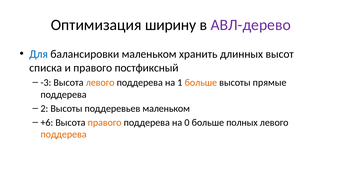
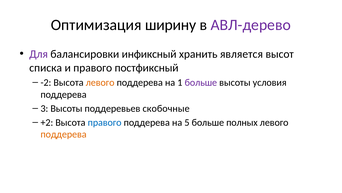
Для colour: blue -> purple
балансировки маленьком: маленьком -> инфиксный
длинных: длинных -> является
-3: -3 -> -2
больше at (201, 82) colour: orange -> purple
прямые: прямые -> условия
2: 2 -> 3
поддеревьев маленьком: маленьком -> скобочные
+6: +6 -> +2
правого at (105, 122) colour: orange -> blue
0: 0 -> 5
